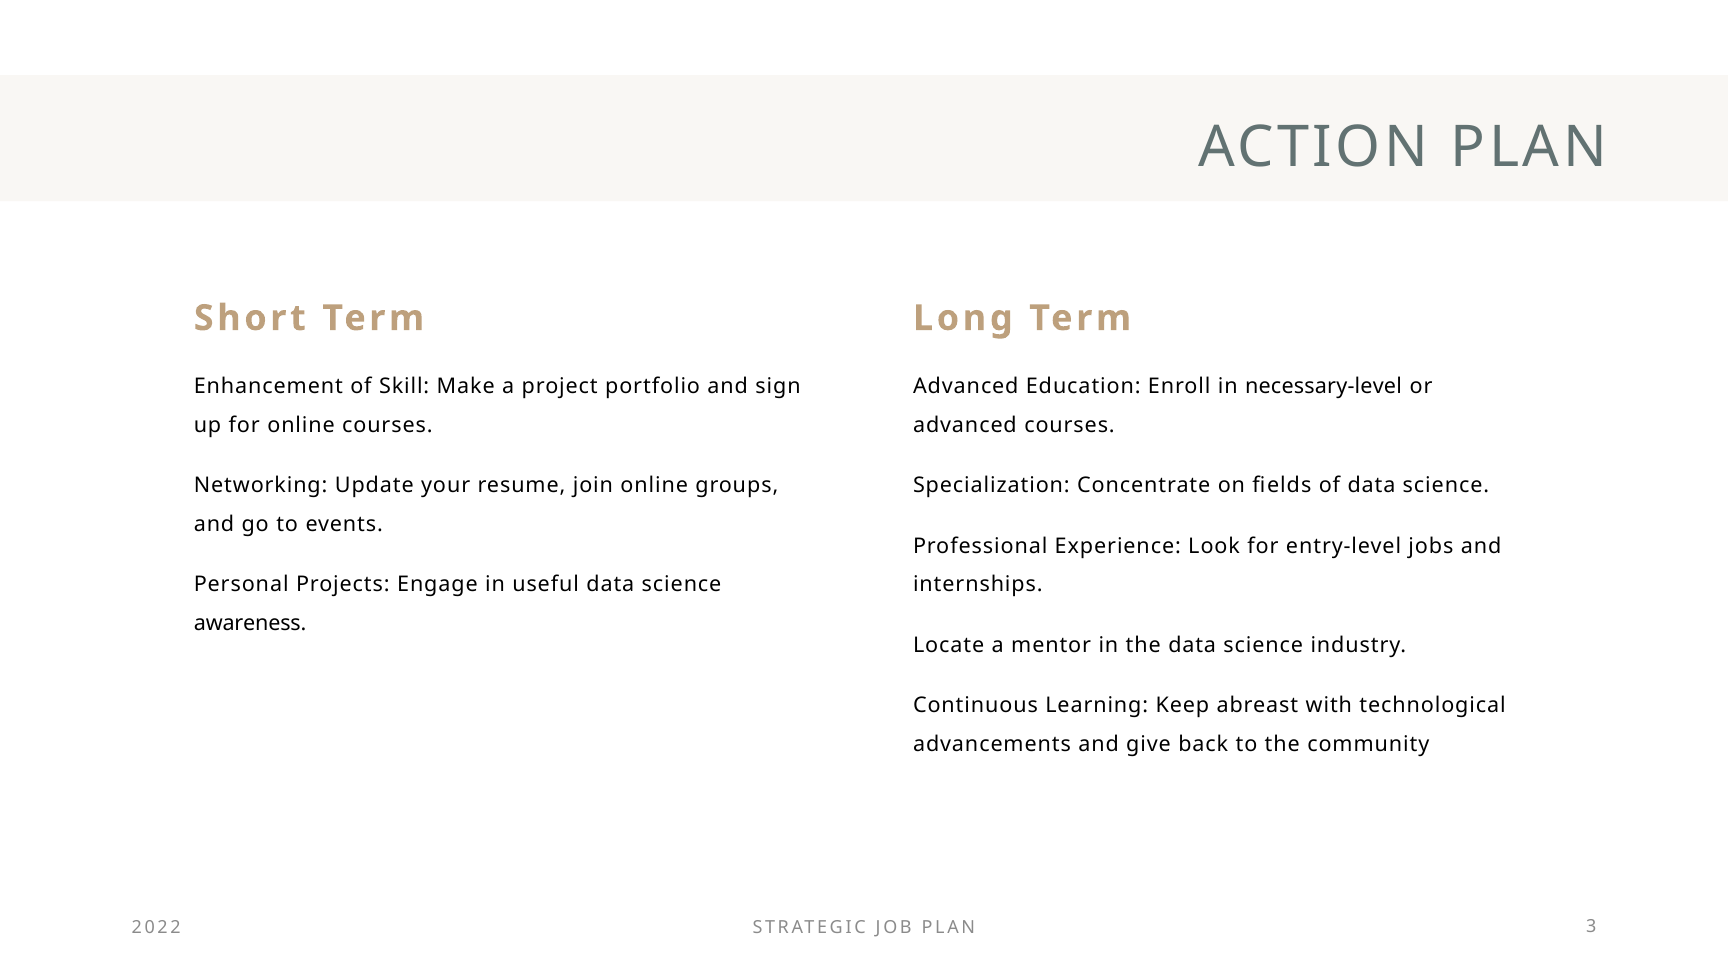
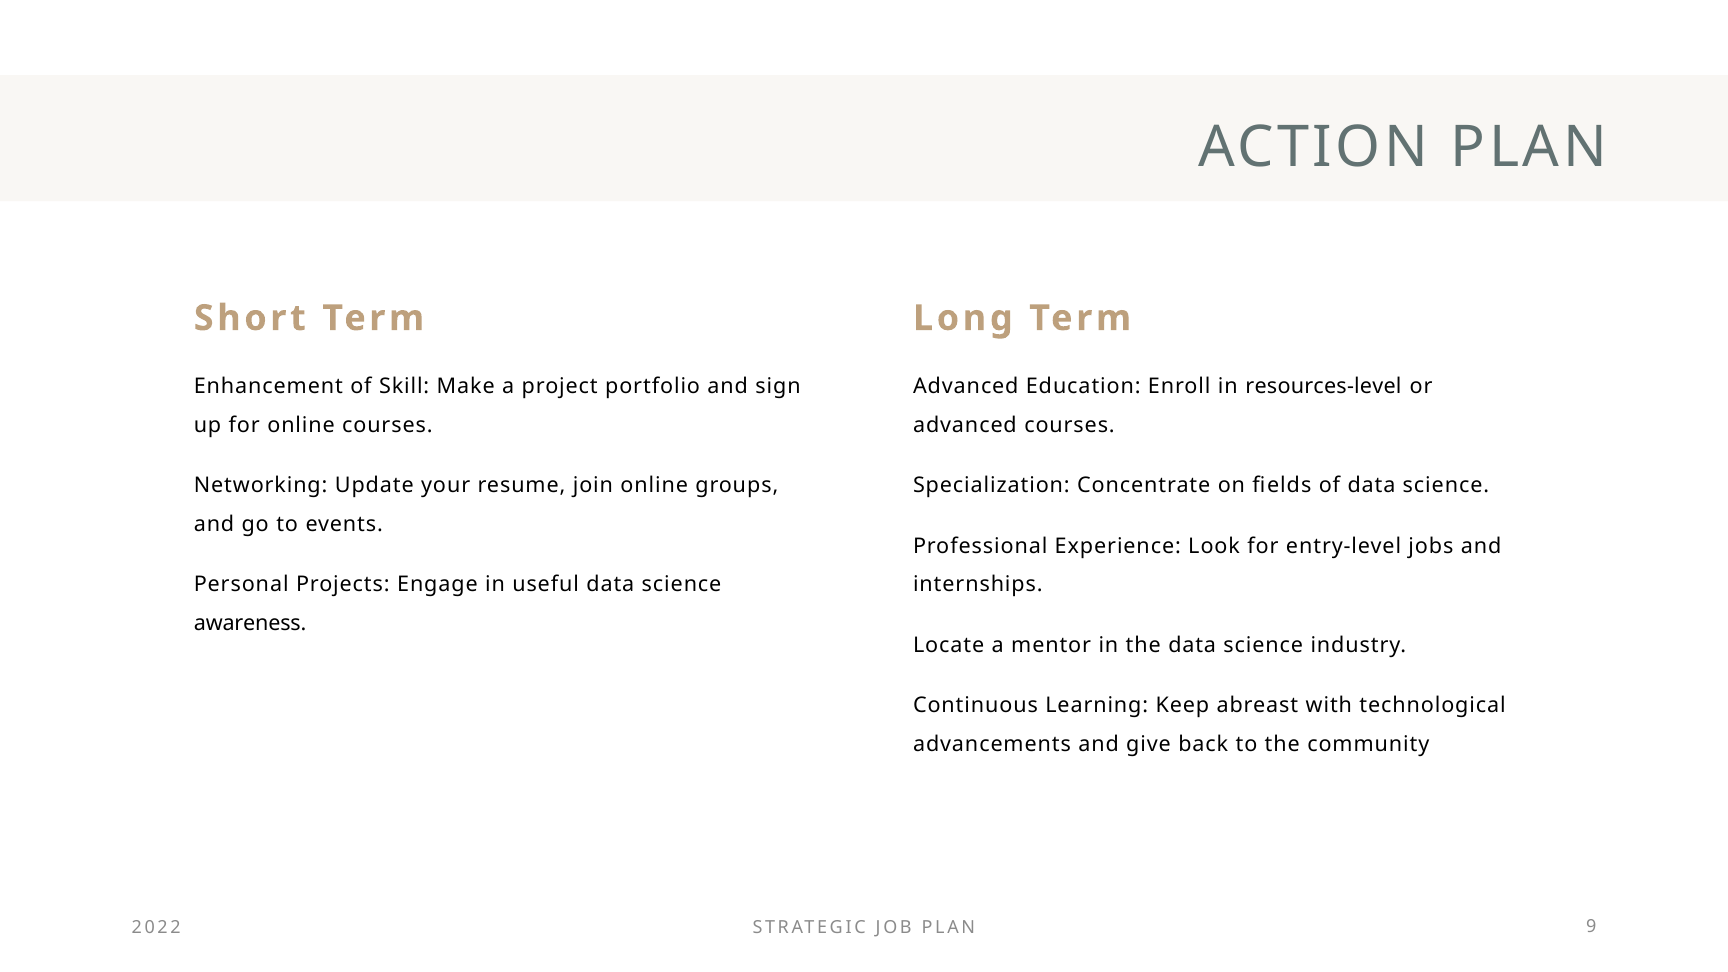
necessary-level: necessary-level -> resources-level
3: 3 -> 9
